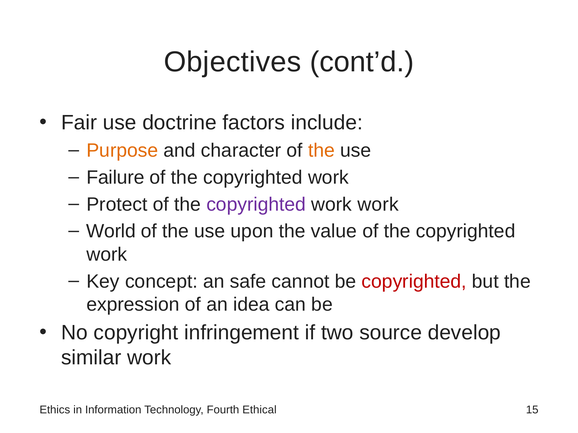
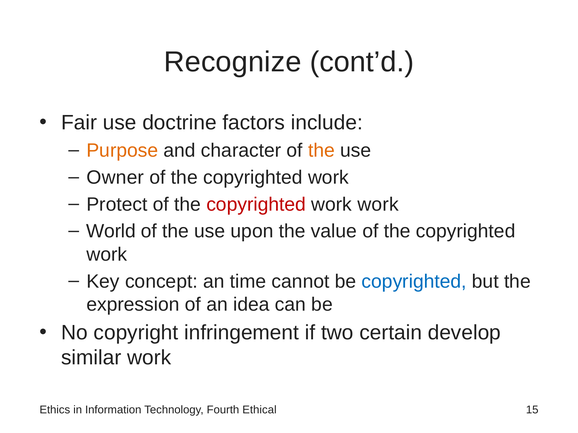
Objectives: Objectives -> Recognize
Failure: Failure -> Owner
copyrighted at (256, 205) colour: purple -> red
safe: safe -> time
copyrighted at (414, 282) colour: red -> blue
source: source -> certain
